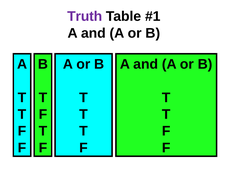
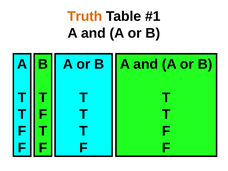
Truth colour: purple -> orange
